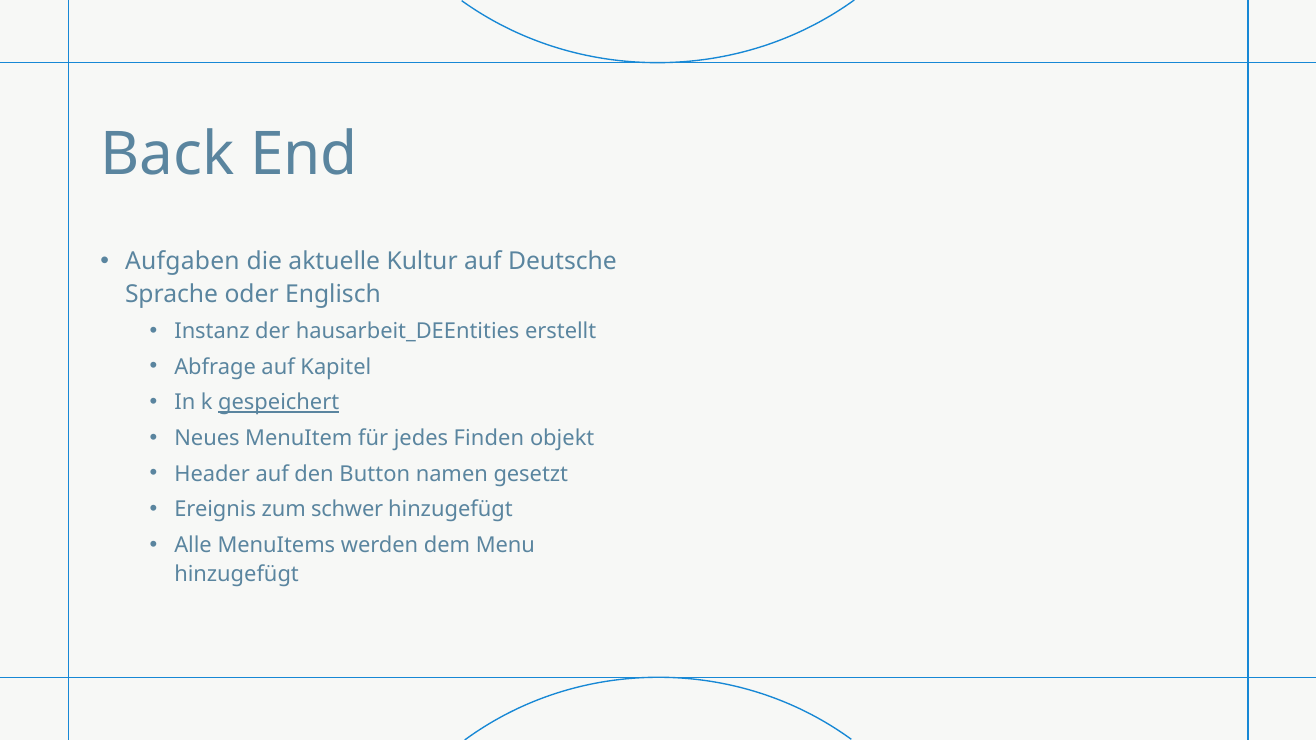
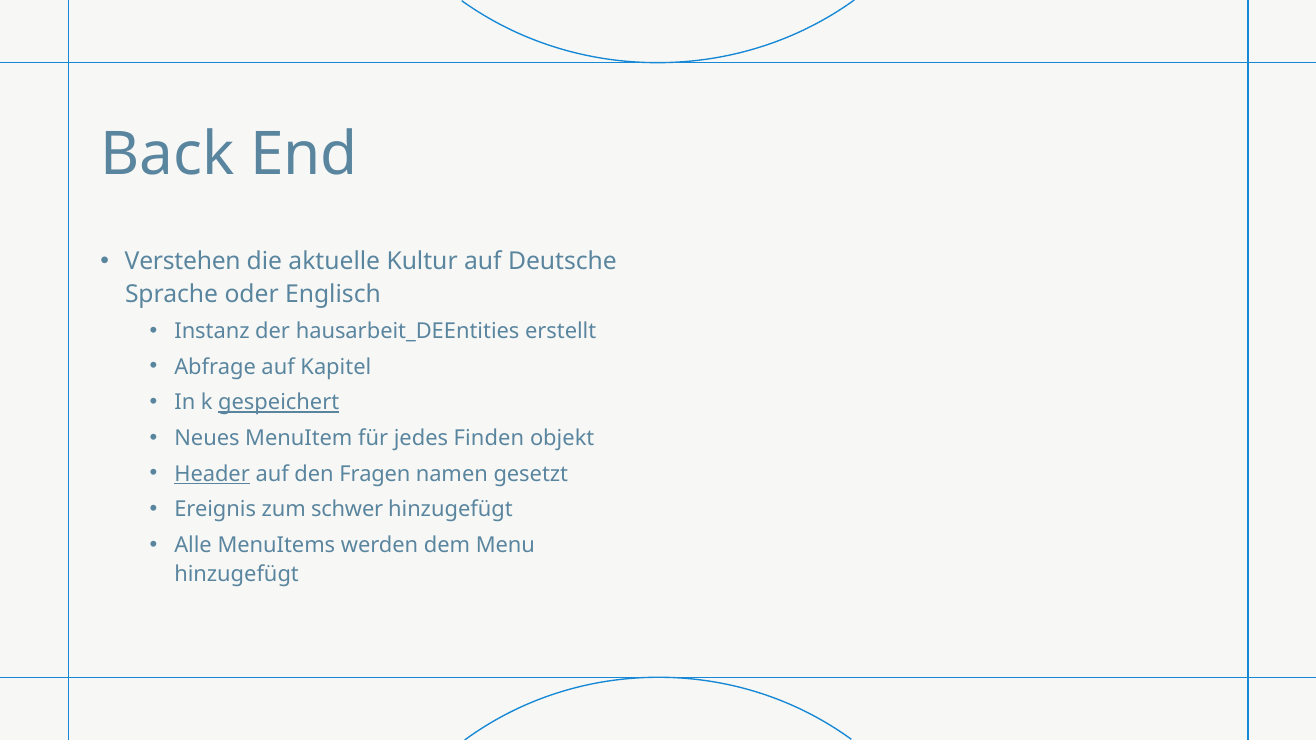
Aufgaben: Aufgaben -> Verstehen
Header underline: none -> present
Button: Button -> Fragen
